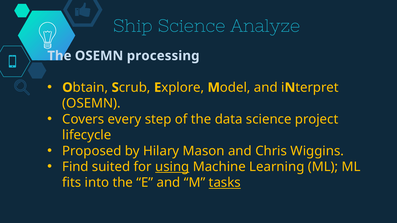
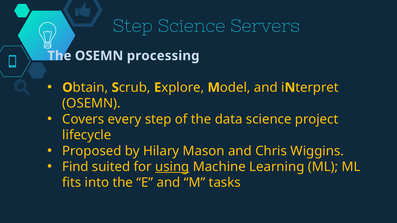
Ship at (133, 26): Ship -> Step
Analyze: Analyze -> Servers
tasks underline: present -> none
